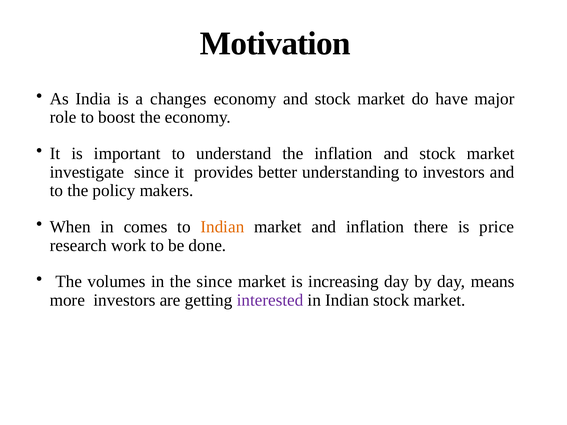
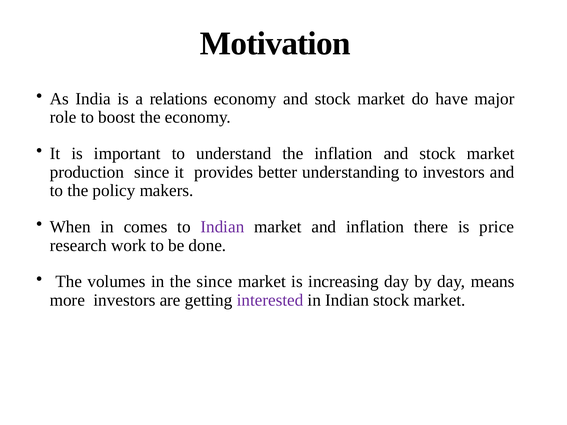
changes: changes -> relations
investigate: investigate -> production
Indian at (222, 227) colour: orange -> purple
